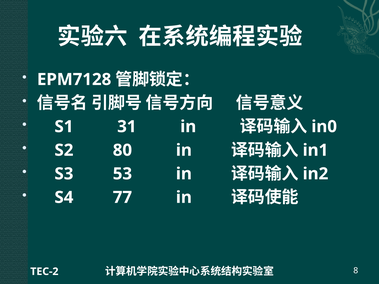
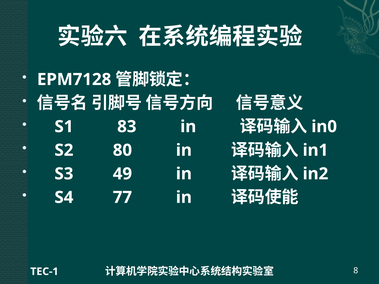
31: 31 -> 83
53: 53 -> 49
TEC-2: TEC-2 -> TEC-1
